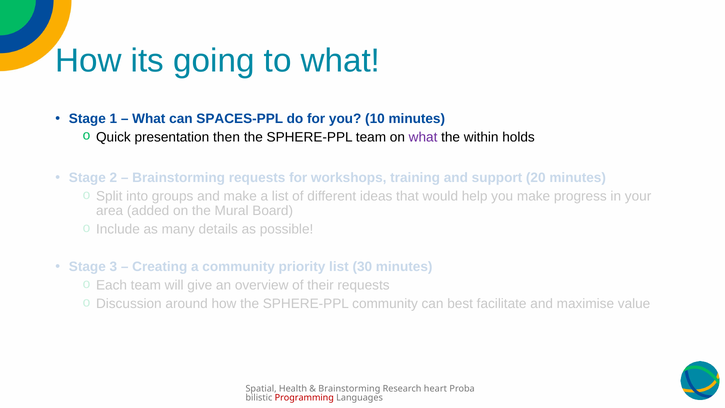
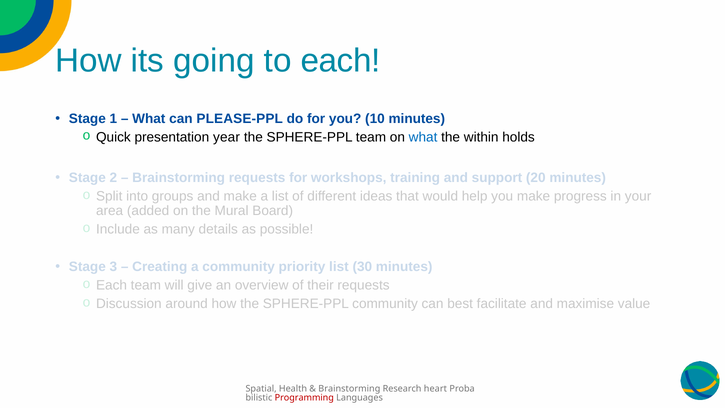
to what: what -> each
SPACES-PPL: SPACES-PPL -> PLEASE-PPL
then: then -> year
what at (423, 137) colour: purple -> blue
